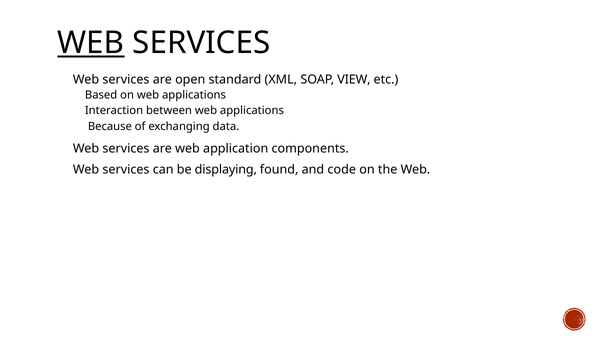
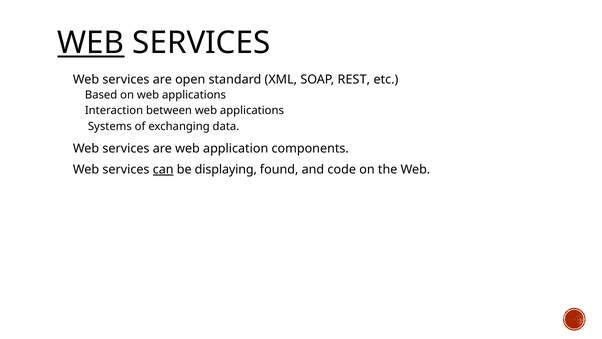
VIEW: VIEW -> REST
Because: Because -> Systems
can underline: none -> present
